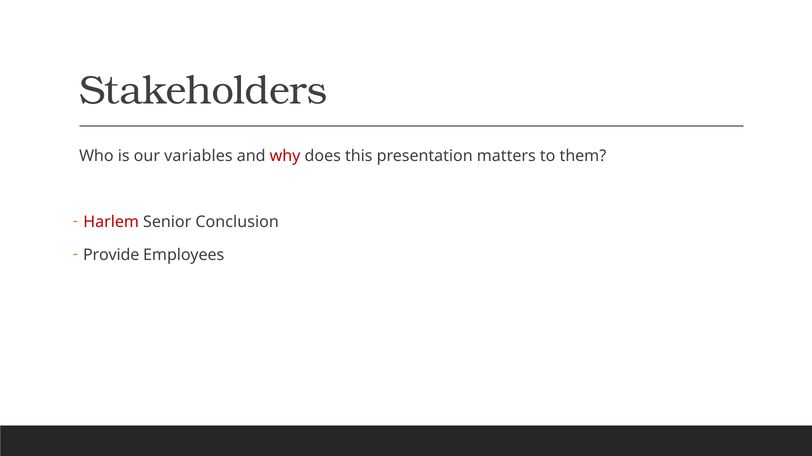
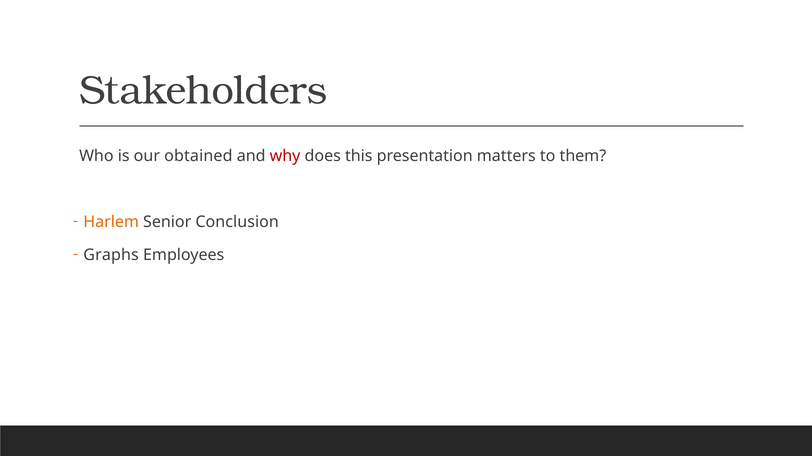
variables: variables -> obtained
Harlem colour: red -> orange
Provide: Provide -> Graphs
